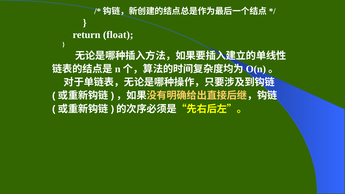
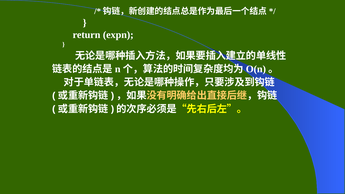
float: float -> expn
